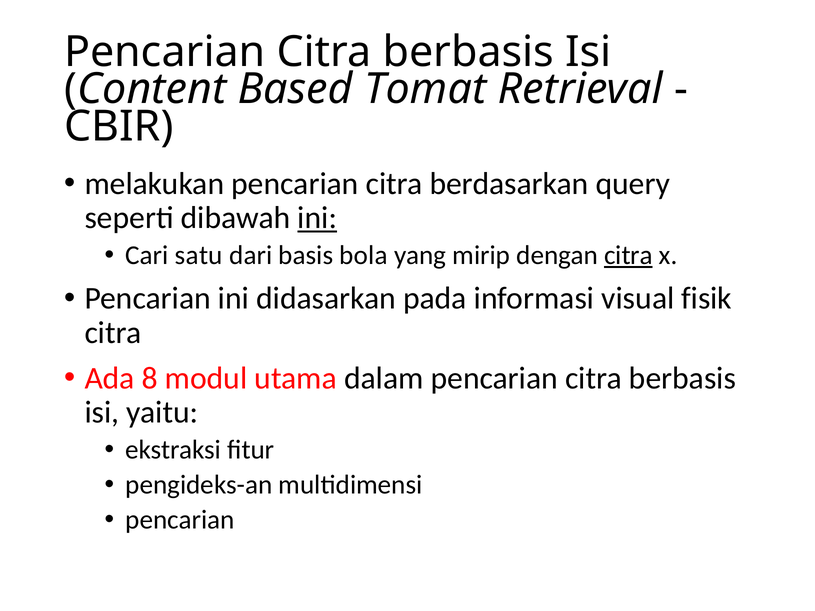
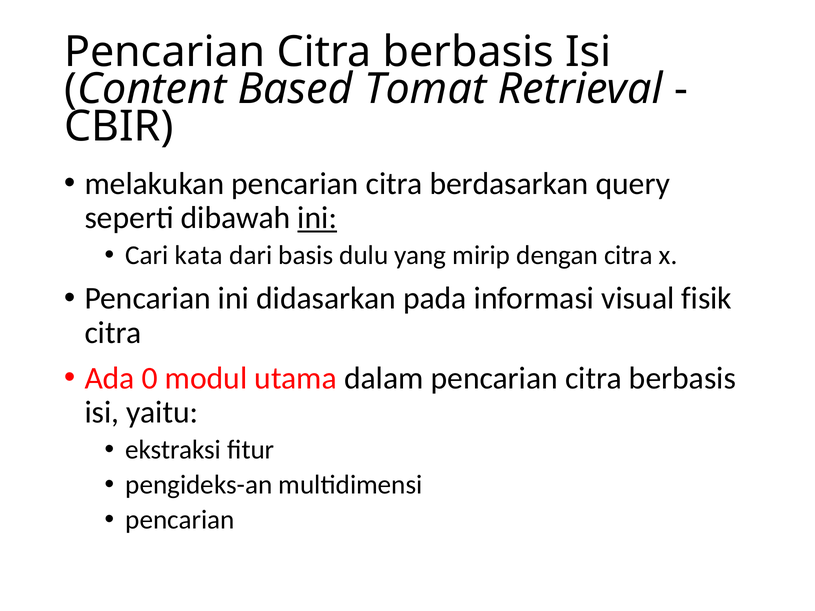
satu: satu -> kata
bola: bola -> dulu
citra at (628, 255) underline: present -> none
8: 8 -> 0
